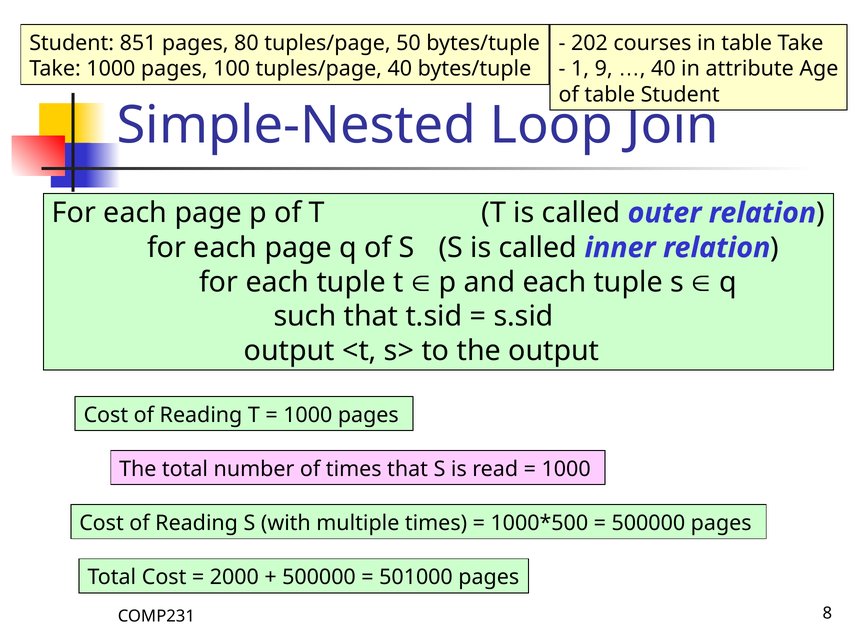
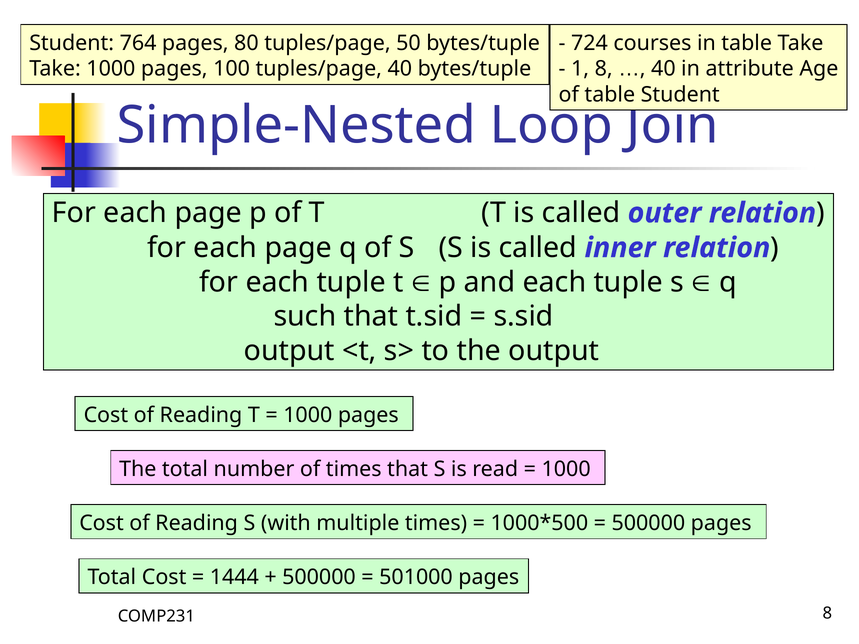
851: 851 -> 764
202: 202 -> 724
1 9: 9 -> 8
2000: 2000 -> 1444
